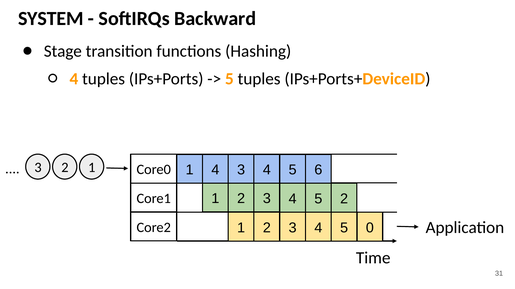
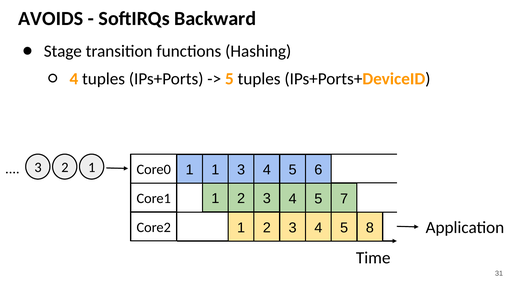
SYSTEM: SYSTEM -> AVOIDS
1 4: 4 -> 1
5 2: 2 -> 7
0: 0 -> 8
